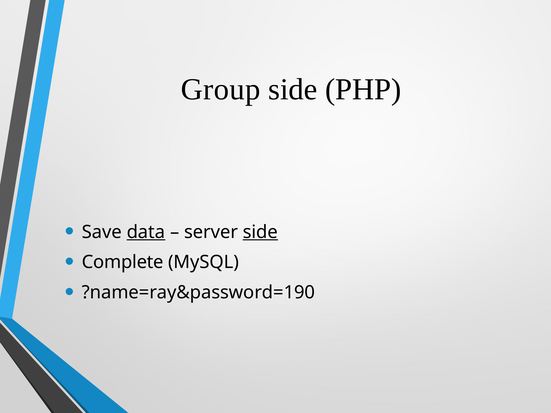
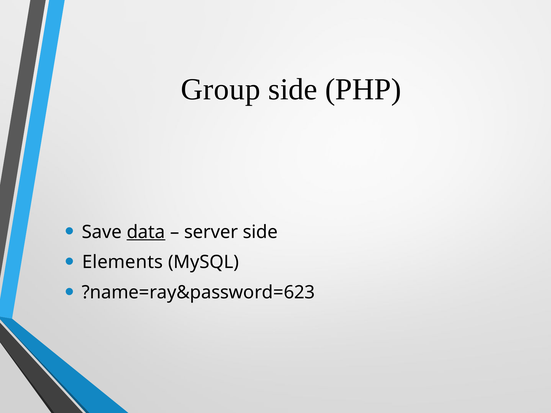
side at (260, 232) underline: present -> none
Complete: Complete -> Elements
?name=ray&password=190: ?name=ray&password=190 -> ?name=ray&password=623
